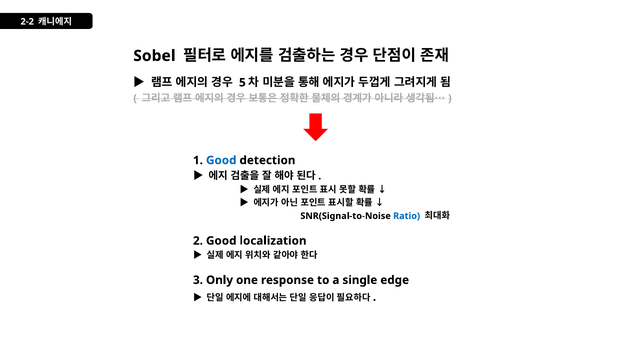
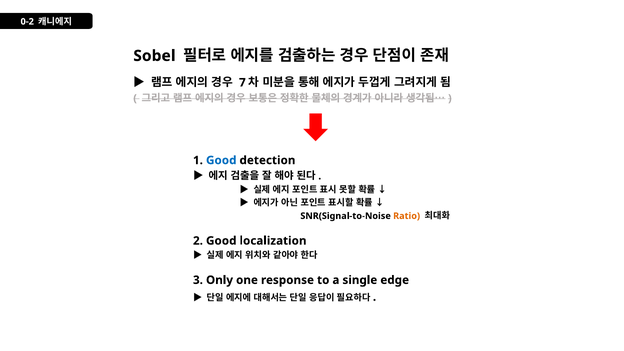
2-2: 2-2 -> 0-2
5: 5 -> 7
Ratio colour: blue -> orange
